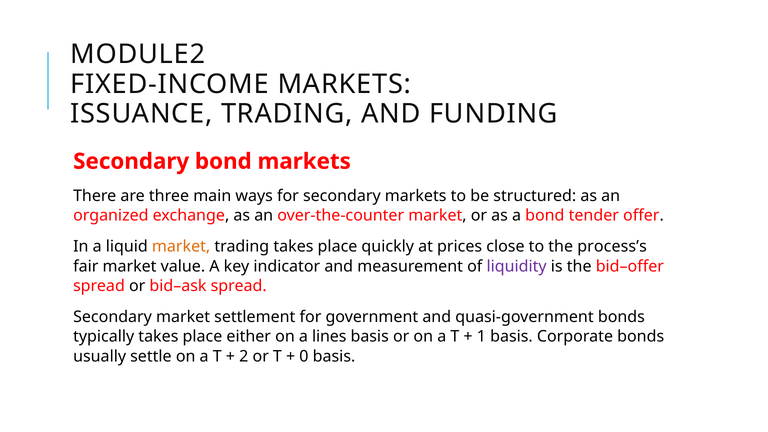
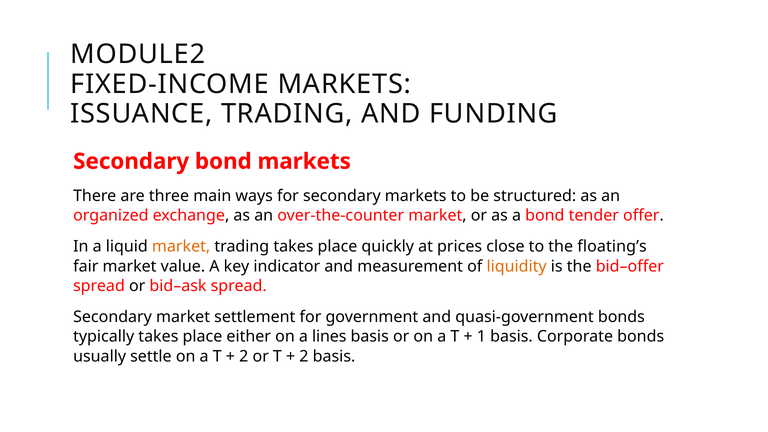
process’s: process’s -> floating’s
liquidity colour: purple -> orange
0 at (304, 356): 0 -> 2
